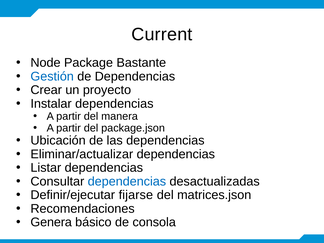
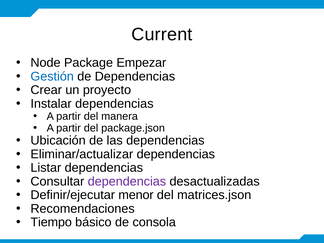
Bastante: Bastante -> Empezar
dependencias at (127, 181) colour: blue -> purple
fijarse: fijarse -> menor
Genera: Genera -> Tiempo
